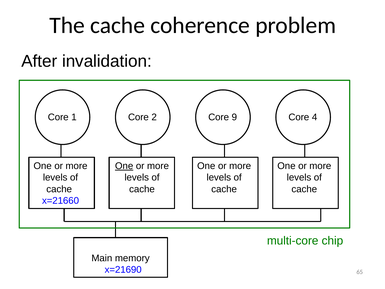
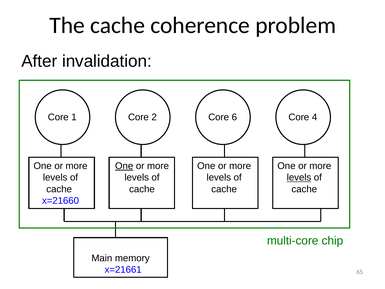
9: 9 -> 6
levels at (299, 177) underline: none -> present
x=21690: x=21690 -> x=21661
